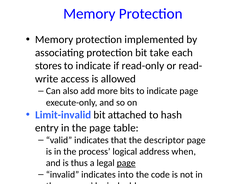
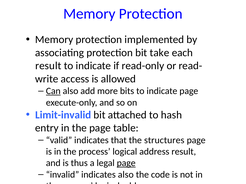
stores at (48, 66): stores -> result
Can underline: none -> present
descriptor: descriptor -> structures
address when: when -> result
indicates into: into -> also
